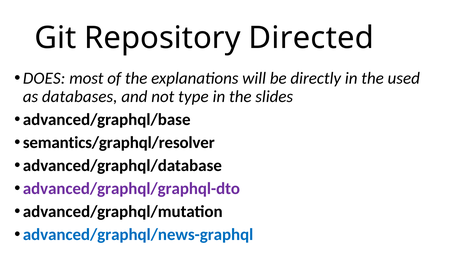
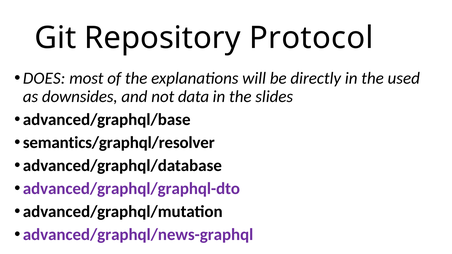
Directed: Directed -> Protocol
databases: databases -> downsides
type: type -> data
advanced/graphql/news-graphql colour: blue -> purple
